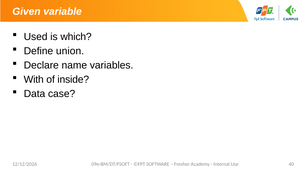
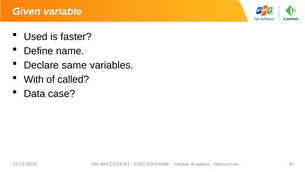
which: which -> faster
union: union -> name
name: name -> same
inside: inside -> called
